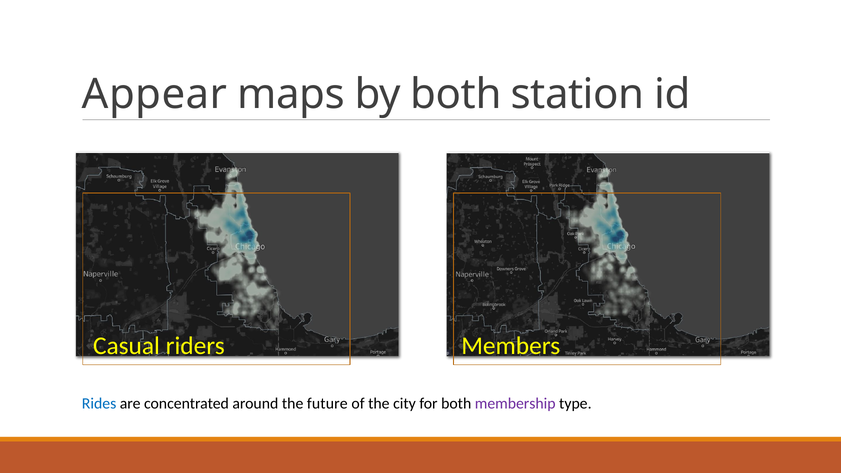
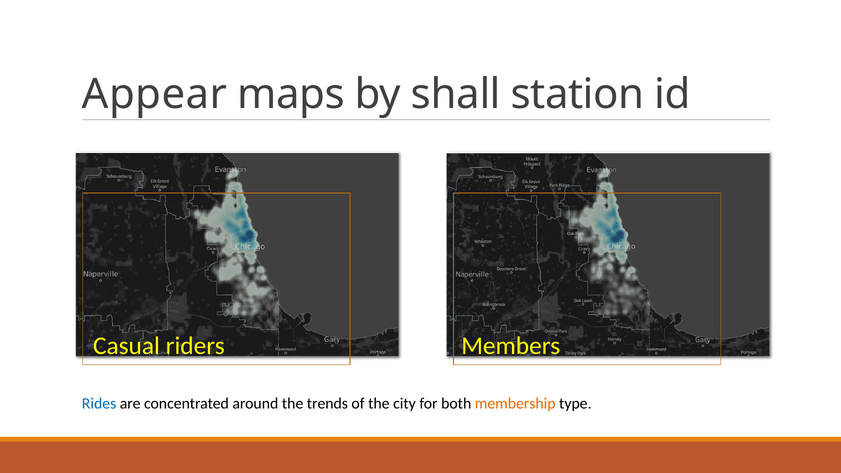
by both: both -> shall
future: future -> trends
membership colour: purple -> orange
